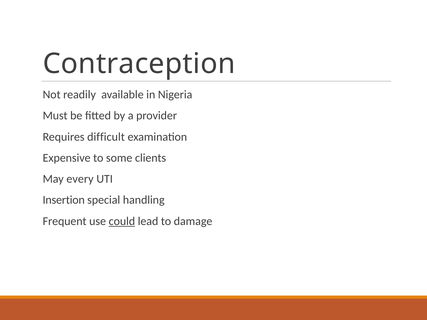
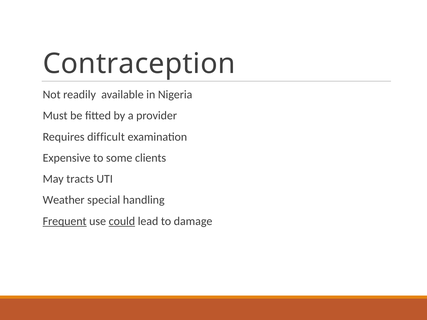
every: every -> tracts
Insertion: Insertion -> Weather
Frequent underline: none -> present
